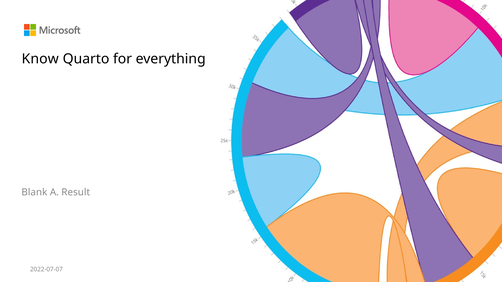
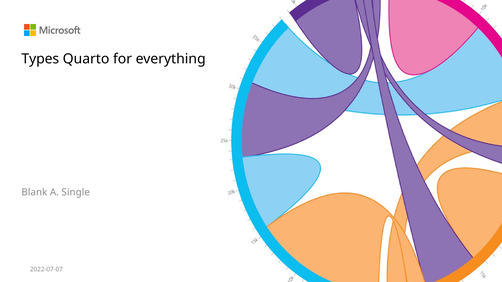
Know: Know -> Types
Result: Result -> Single
